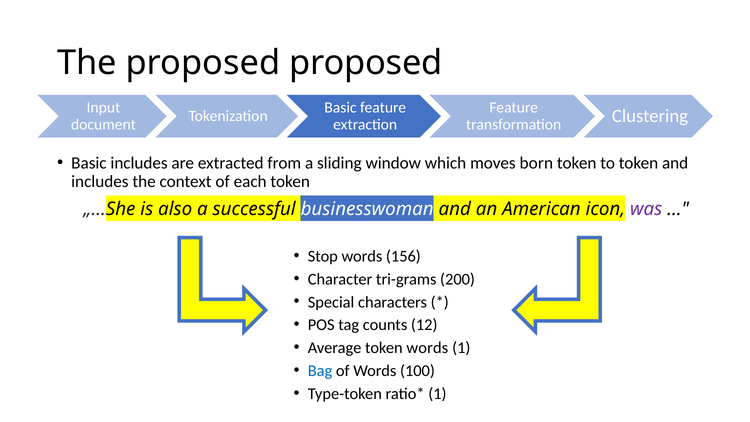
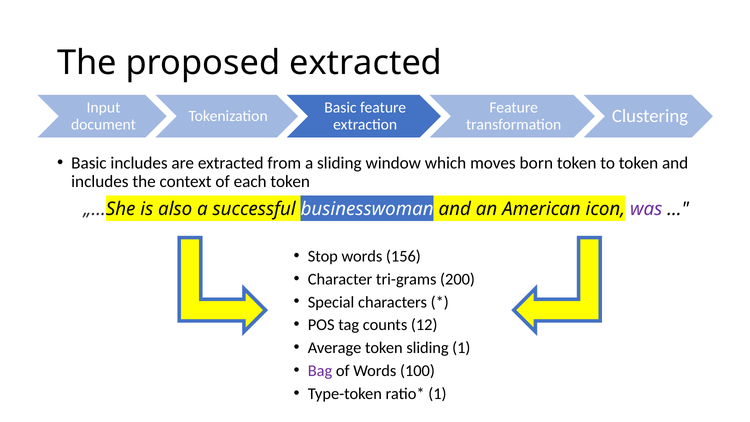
proposed proposed: proposed -> extracted
token words: words -> sliding
Bag colour: blue -> purple
